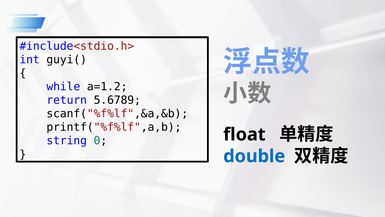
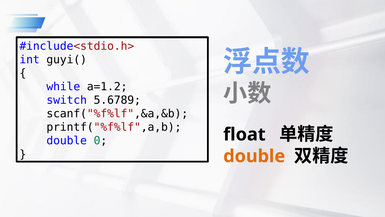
return: return -> switch
string at (67, 140): string -> double
double at (254, 156) colour: blue -> orange
